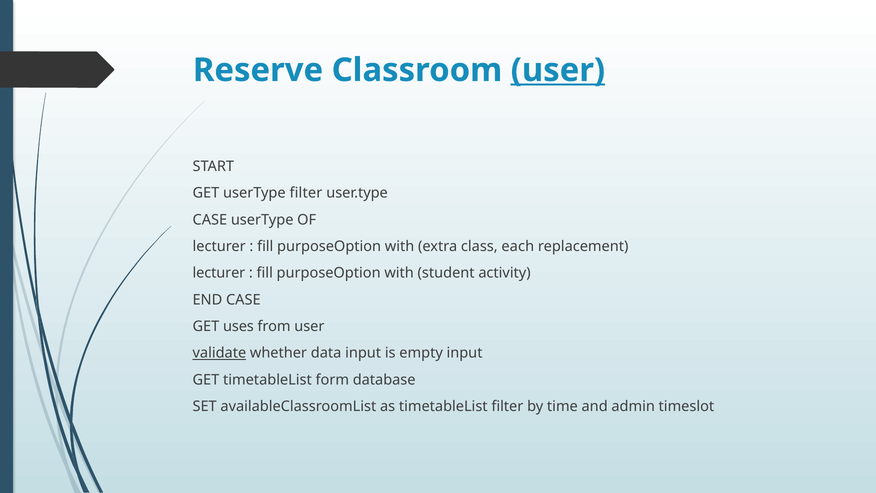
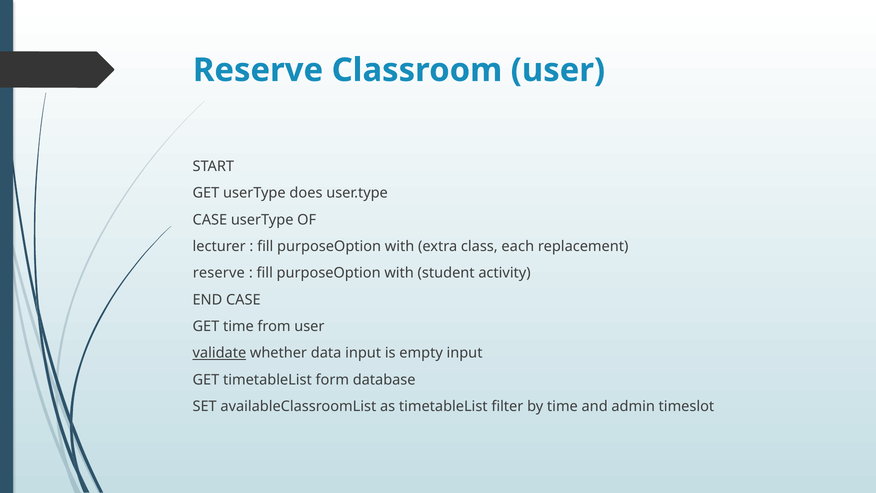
user at (558, 70) underline: present -> none
userType filter: filter -> does
lecturer at (219, 273): lecturer -> reserve
GET uses: uses -> time
